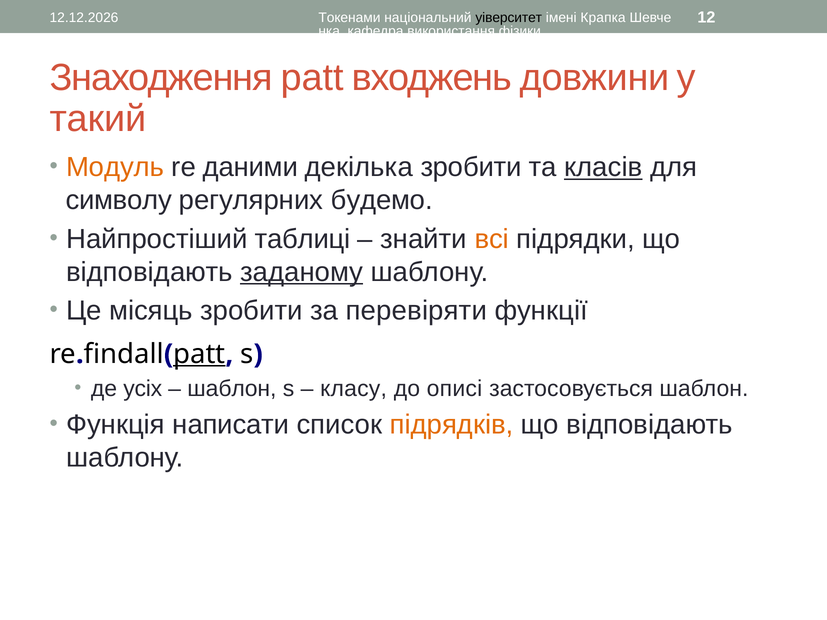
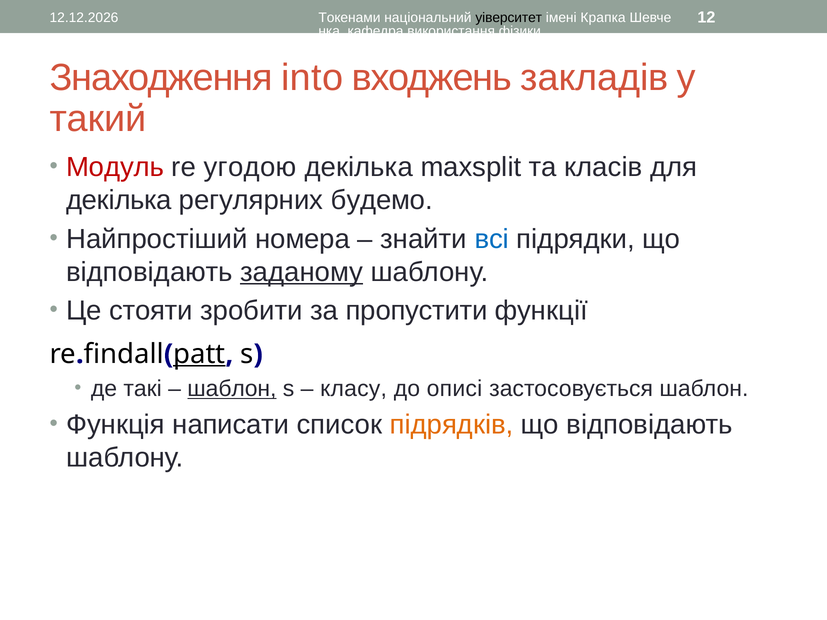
Знаходження patt: patt -> into
довжини: довжини -> закладів
Модуль colour: orange -> red
даними: даними -> угодою
декілька зробити: зробити -> maxsplit
класів underline: present -> none
символу at (119, 200): символу -> декілька
таблиці: таблиці -> номера
всі colour: orange -> blue
місяць: місяць -> стояти
перевіряти: перевіряти -> пропустити
усіх: усіх -> такі
шаблон at (232, 389) underline: none -> present
